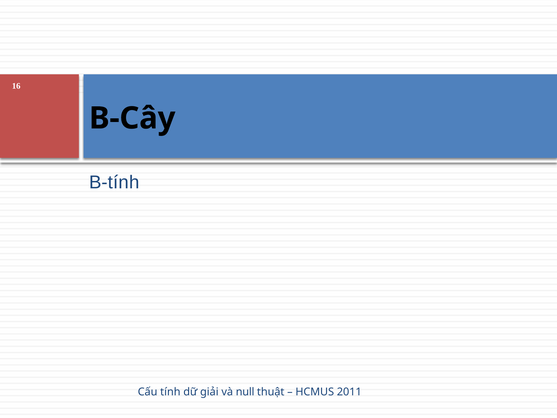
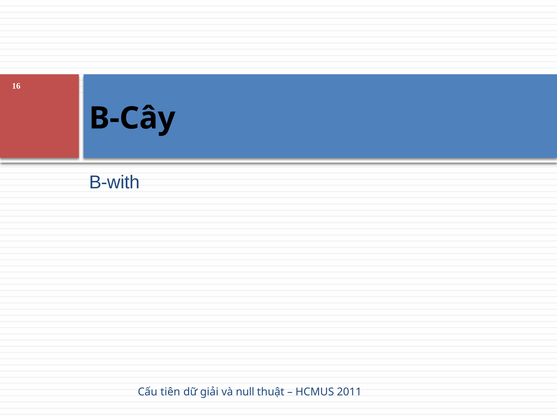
B-tính: B-tính -> B-with
tính: tính -> tiên
